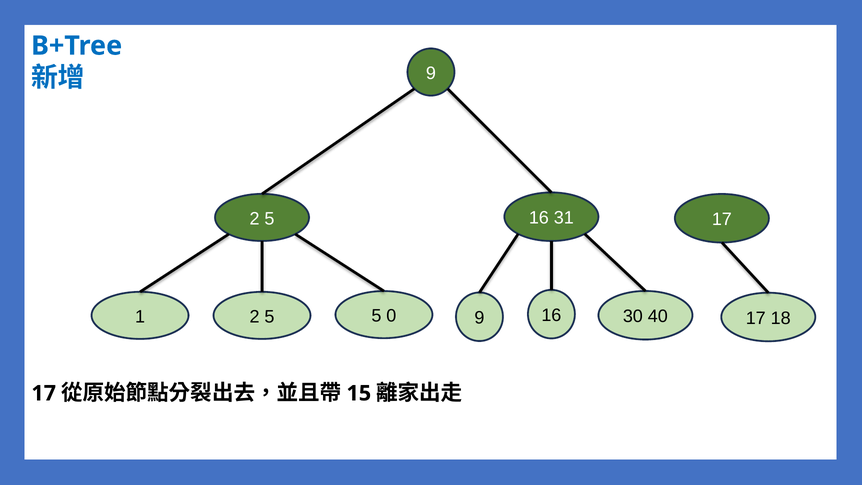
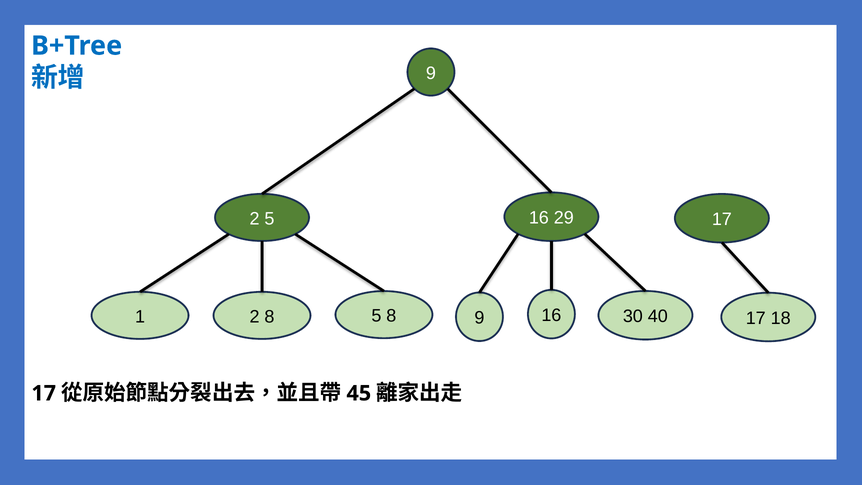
31: 31 -> 29
5 at (269, 317): 5 -> 8
5 0: 0 -> 8
15: 15 -> 45
